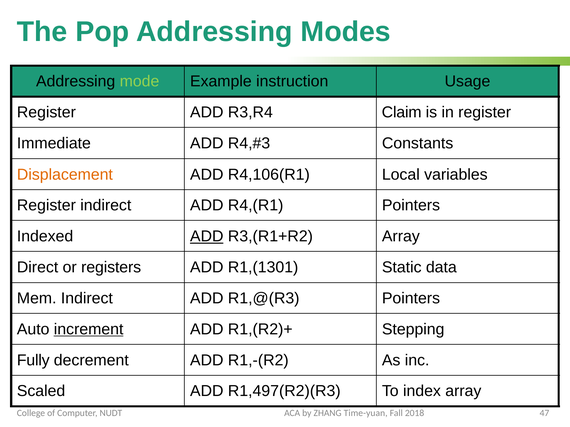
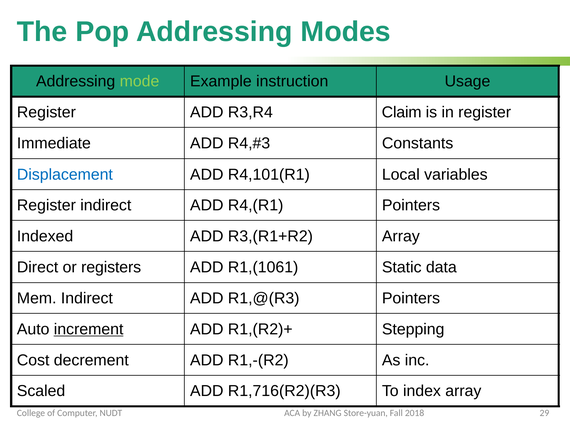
Displacement colour: orange -> blue
R4,106(R1: R4,106(R1 -> R4,101(R1
ADD at (207, 237) underline: present -> none
R1,(1301: R1,(1301 -> R1,(1061
Fully: Fully -> Cost
R1,497(R2)(R3: R1,497(R2)(R3 -> R1,716(R2)(R3
Time-yuan: Time-yuan -> Store-yuan
47: 47 -> 29
